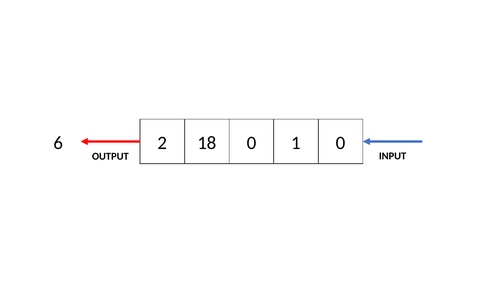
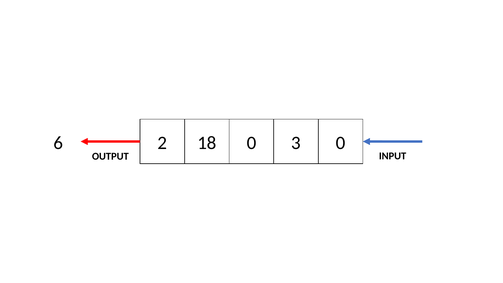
1: 1 -> 3
